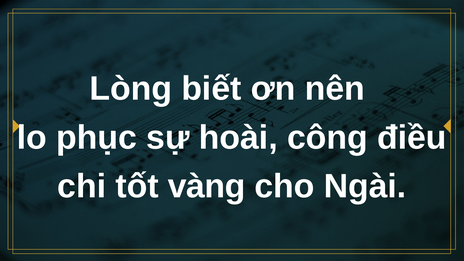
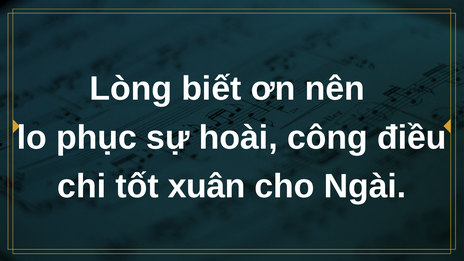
vàng: vàng -> xuân
